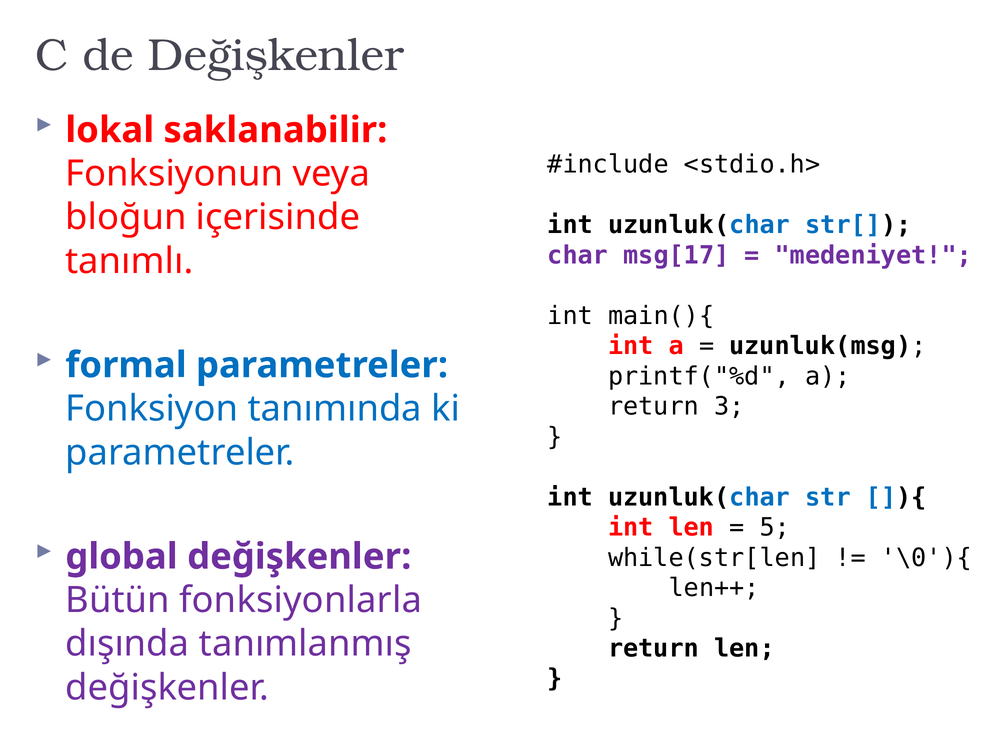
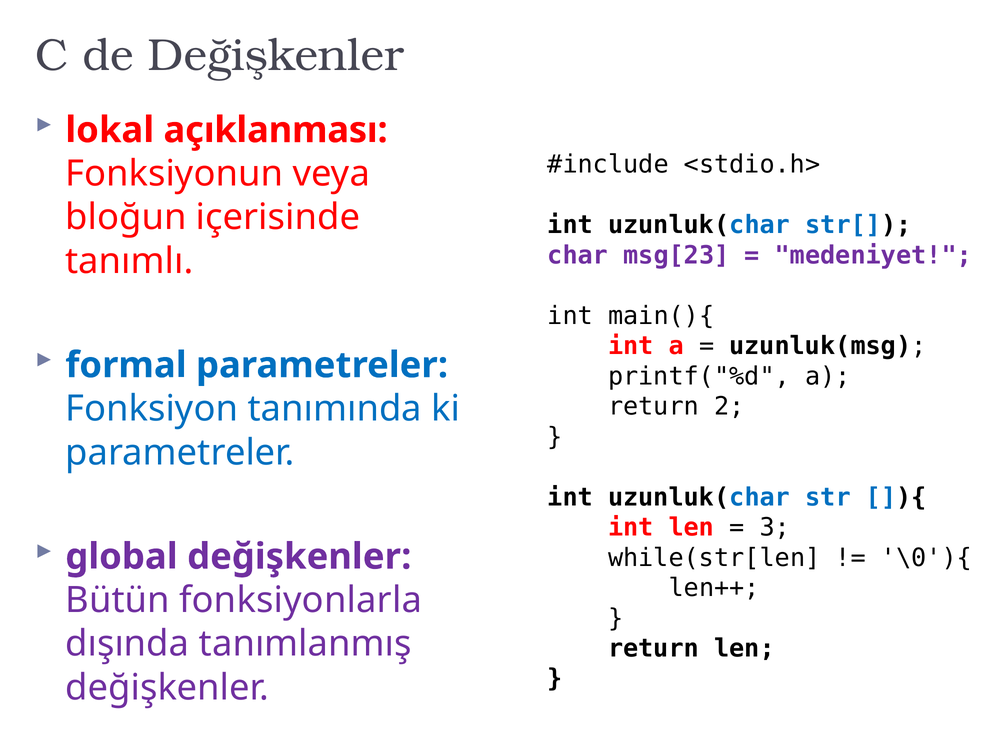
saklanabilir: saklanabilir -> açıklanması
msg[17: msg[17 -> msg[23
3: 3 -> 2
5: 5 -> 3
